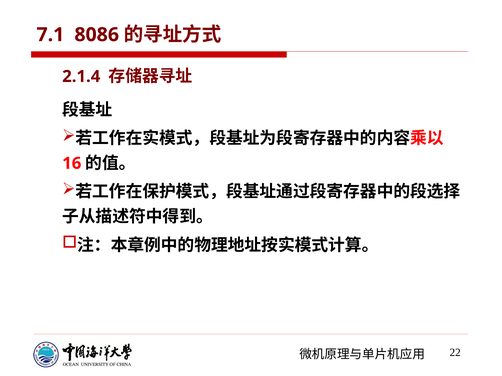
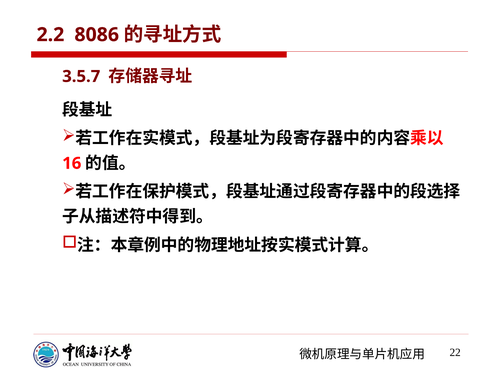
7.1: 7.1 -> 2.2
2.1.4: 2.1.4 -> 3.5.7
